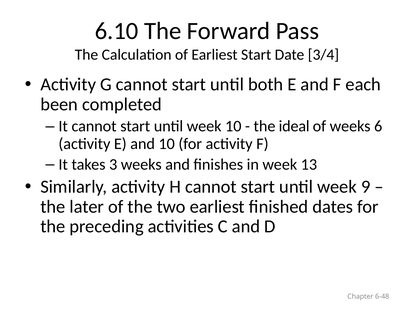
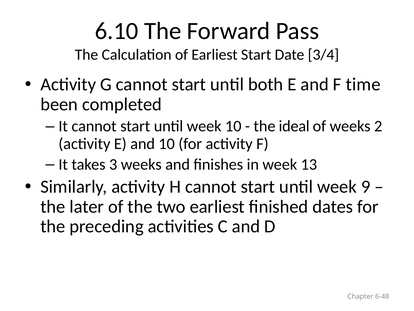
each: each -> time
6: 6 -> 2
